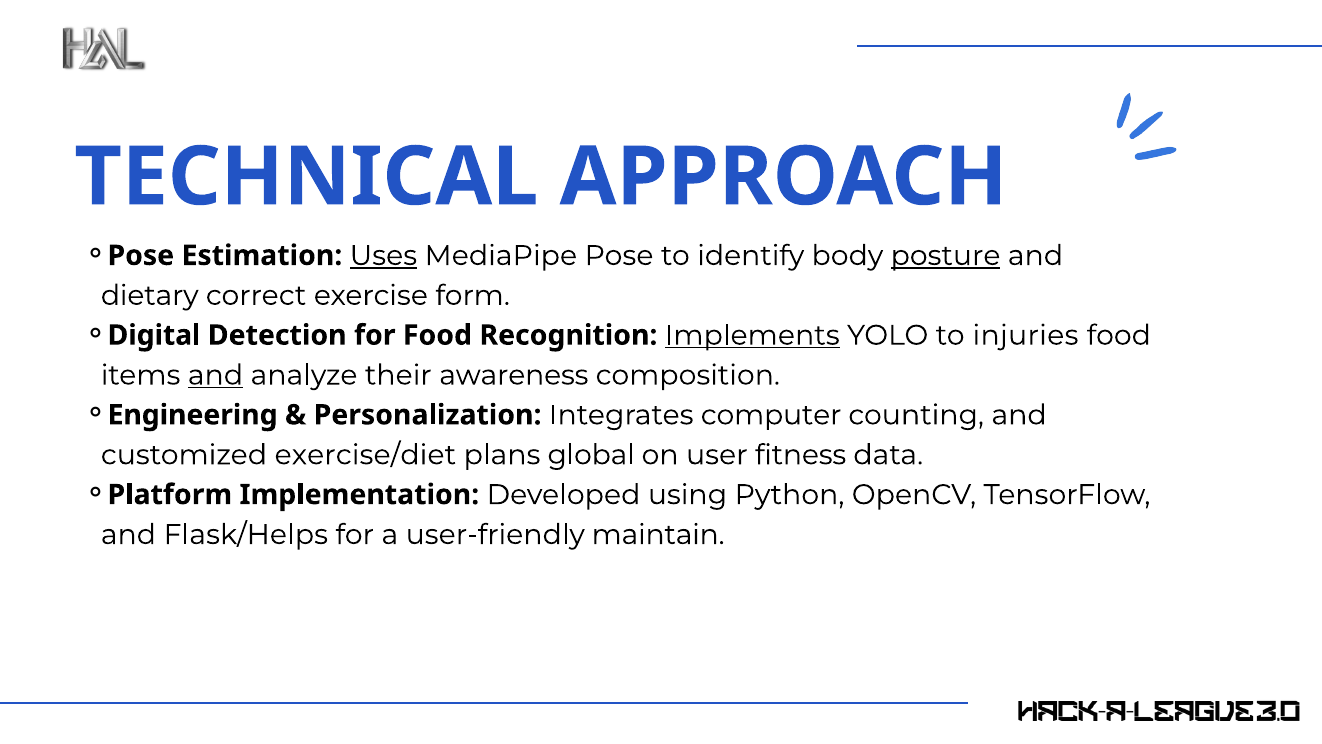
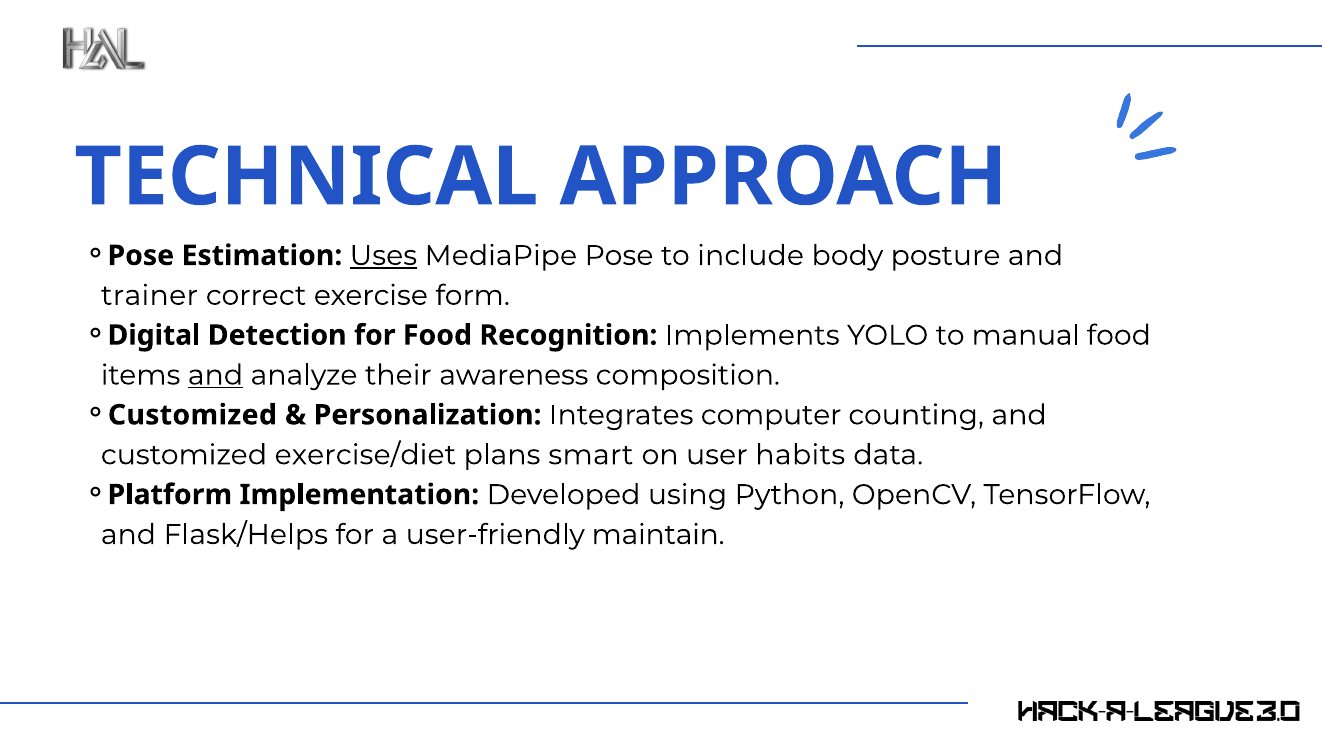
identify: identify -> include
posture underline: present -> none
dietary: dietary -> trainer
Implements underline: present -> none
injuries: injuries -> manual
Engineering at (193, 415): Engineering -> Customized
global: global -> smart
fitness: fitness -> habits
